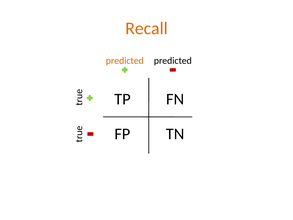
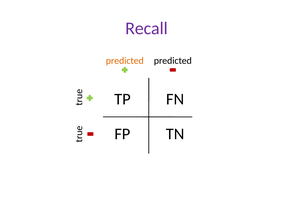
Recall colour: orange -> purple
